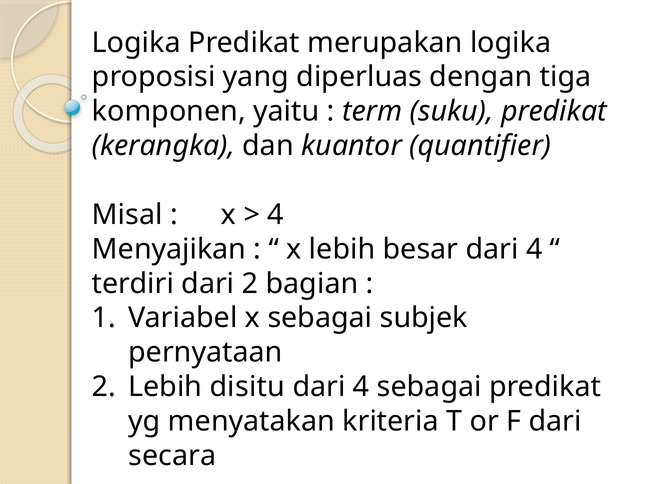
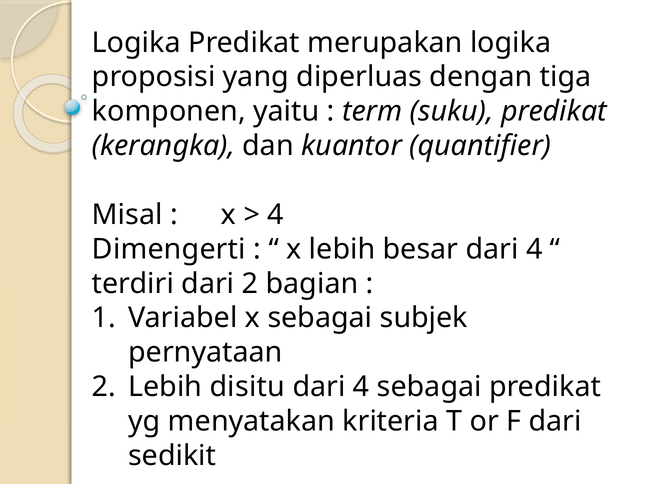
Menyajikan: Menyajikan -> Dimengerti
secara: secara -> sedikit
